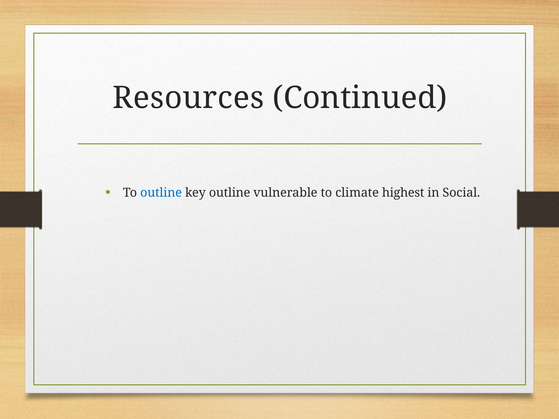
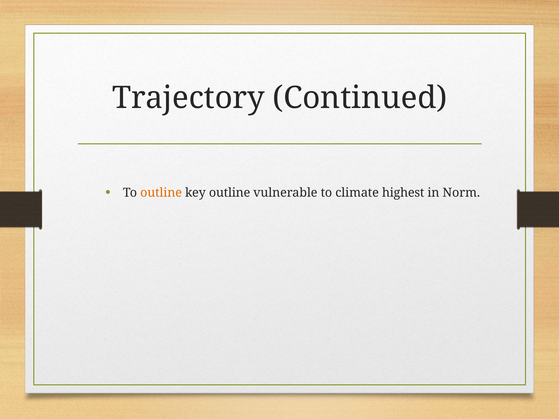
Resources: Resources -> Trajectory
outline at (161, 193) colour: blue -> orange
Social: Social -> Norm
